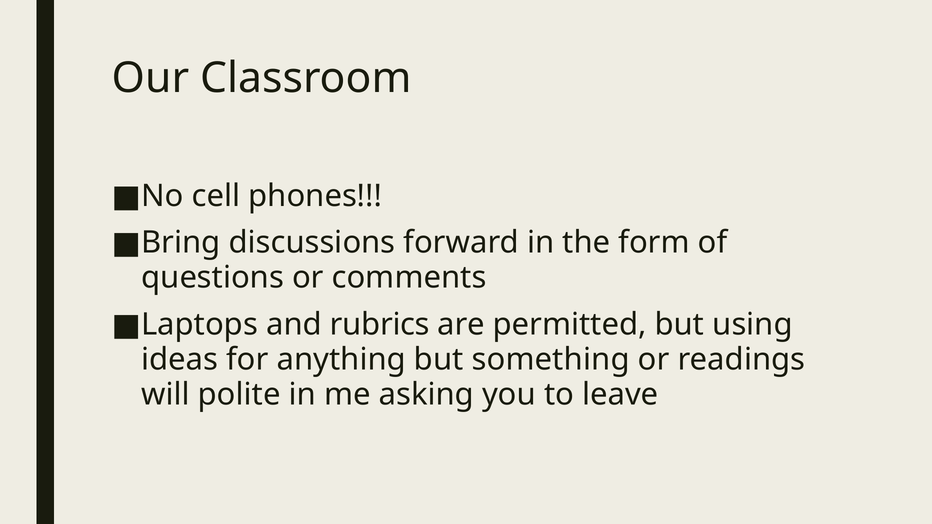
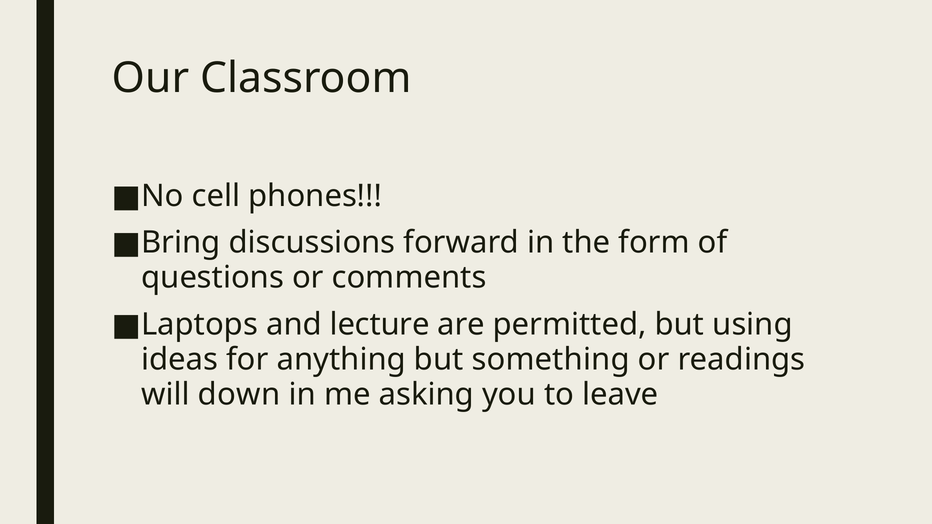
rubrics: rubrics -> lecture
polite: polite -> down
